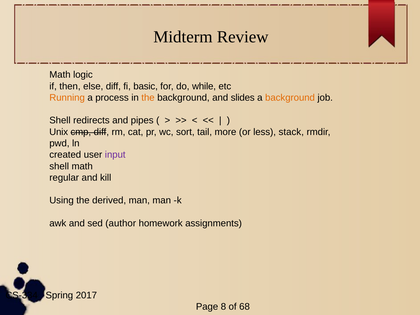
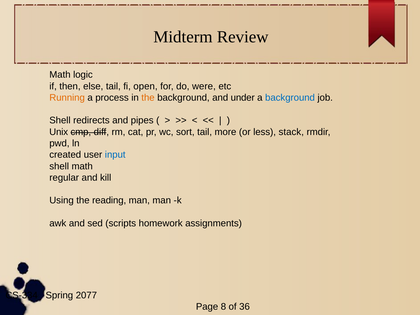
else diff: diff -> tail
basic: basic -> open
while: while -> were
slides: slides -> under
background at (290, 98) colour: orange -> blue
input colour: purple -> blue
derived: derived -> reading
author: author -> scripts
2017: 2017 -> 2077
68: 68 -> 36
